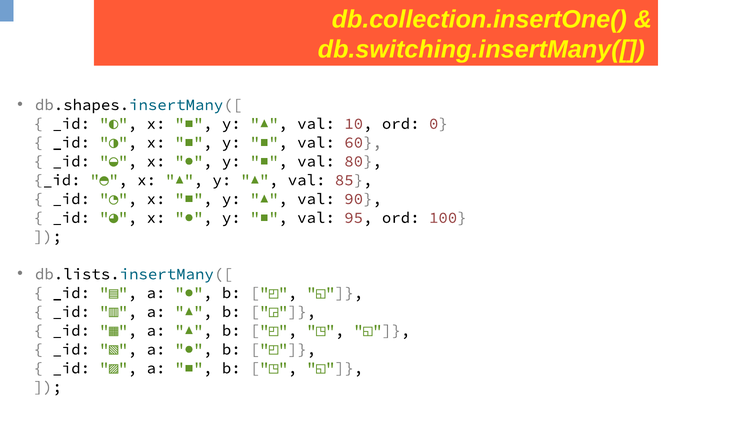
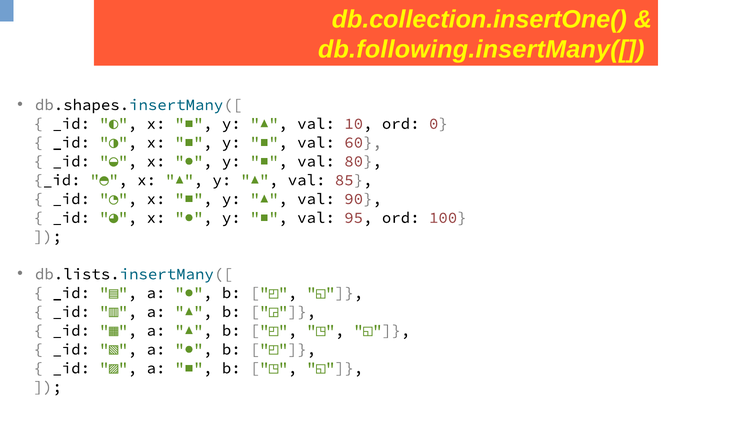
db.switching.insertMany([: db.switching.insertMany([ -> db.following.insertMany([
